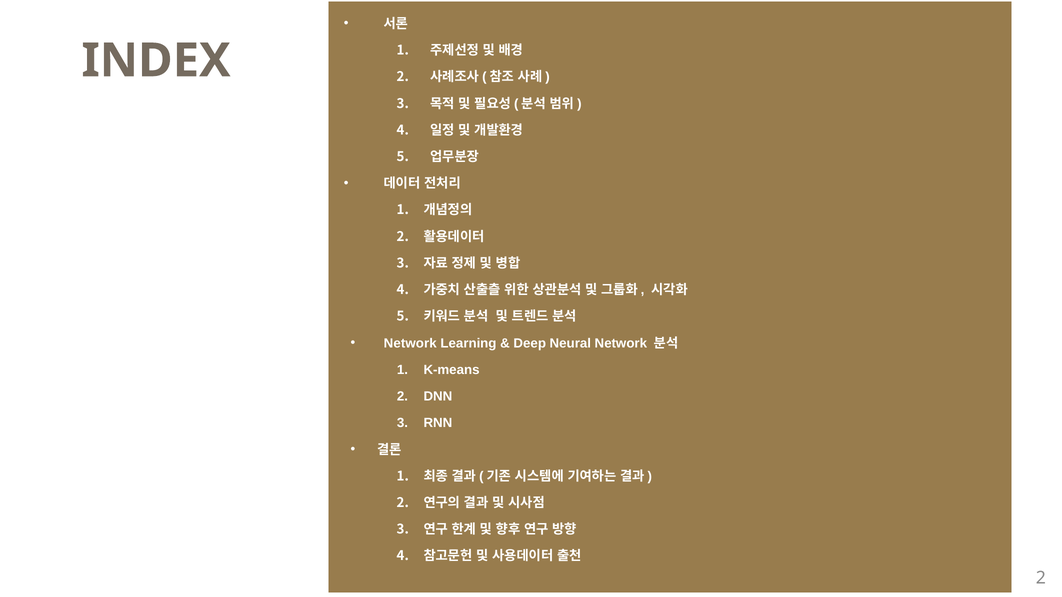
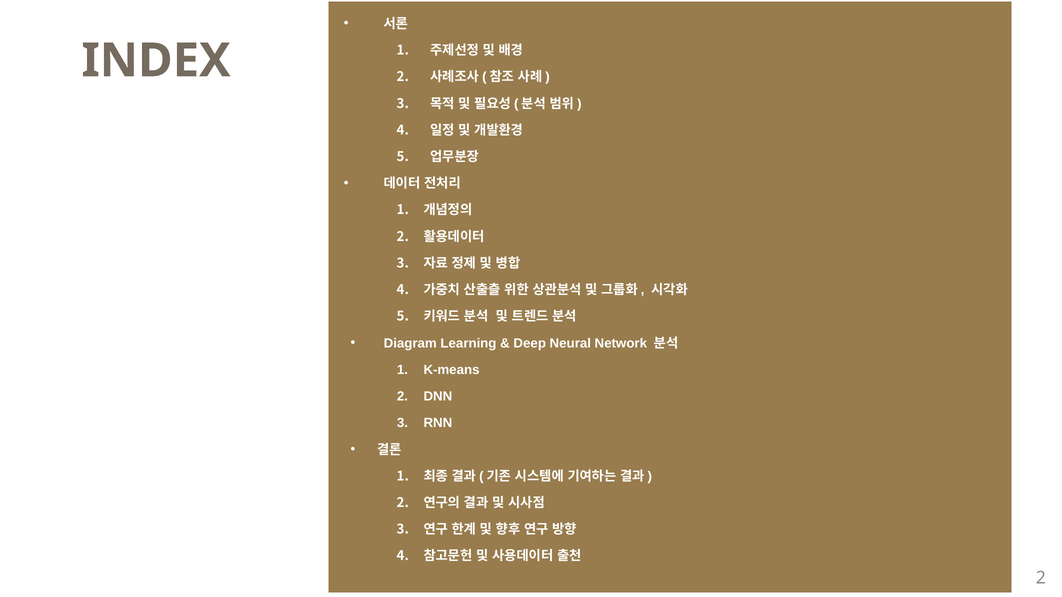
Network at (410, 343): Network -> Diagram
